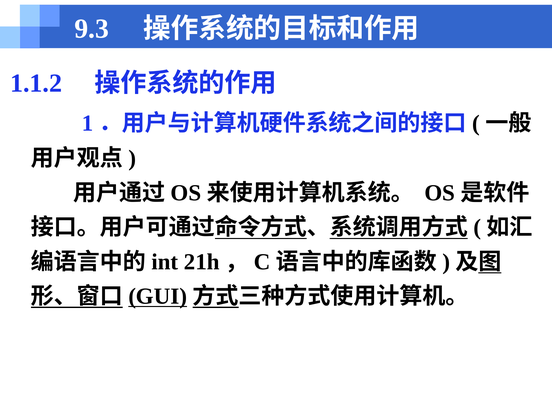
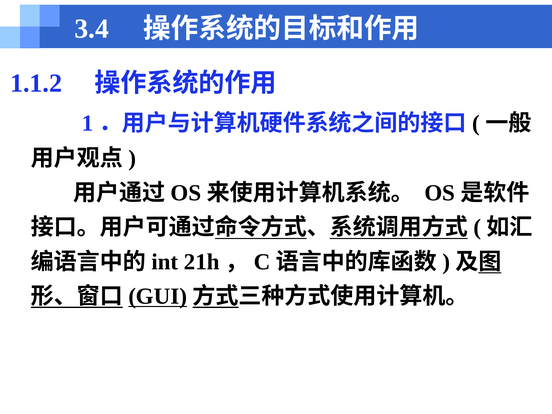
9.3: 9.3 -> 3.4
